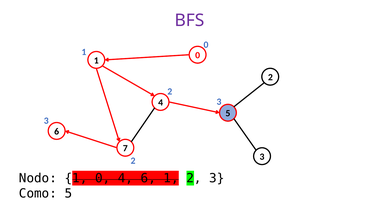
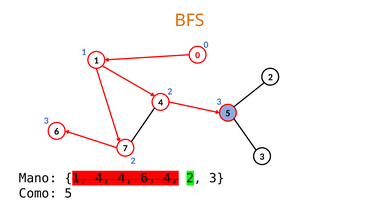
BFS colour: purple -> orange
Nodo: Nodo -> Mano
0 at (103, 178): 0 -> 4
6 1: 1 -> 4
